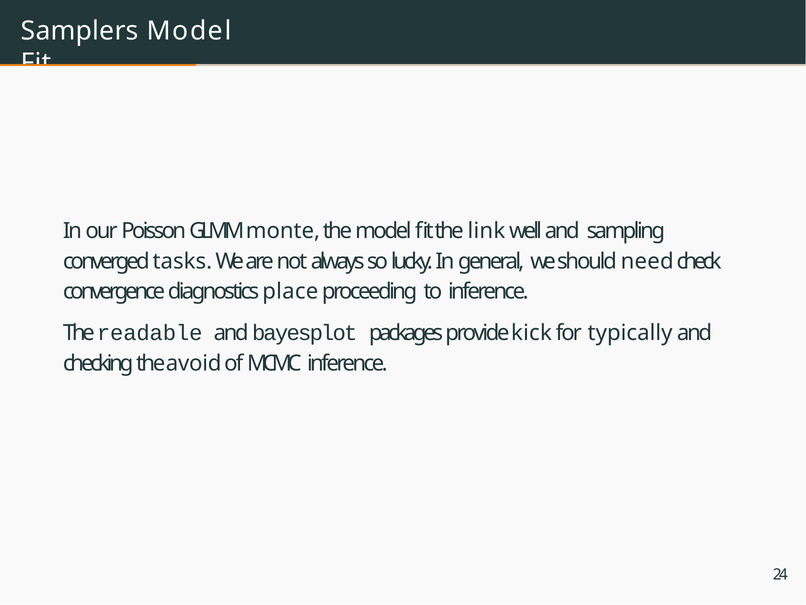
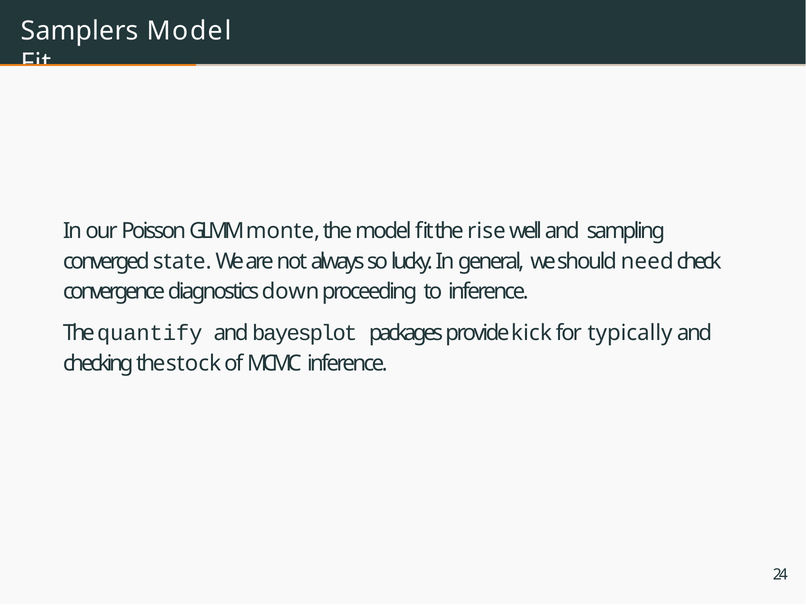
link: link -> rise
tasks: tasks -> state
place: place -> down
readable: readable -> quantify
avoid: avoid -> stock
